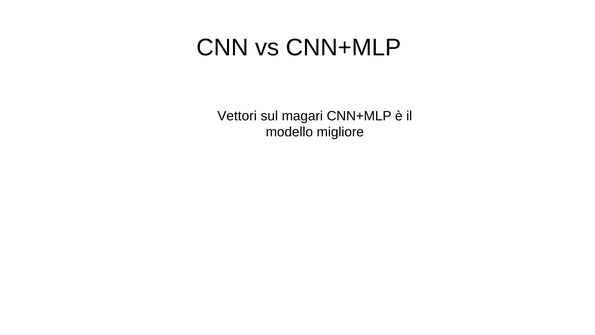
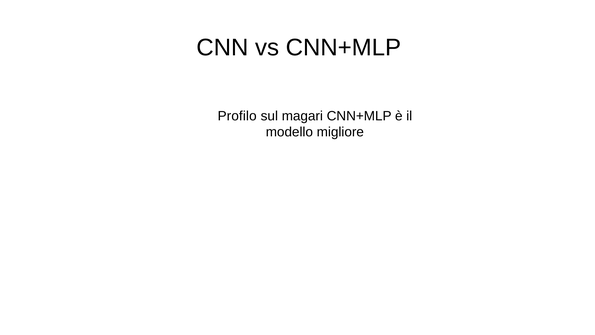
Vettori: Vettori -> Profilo
